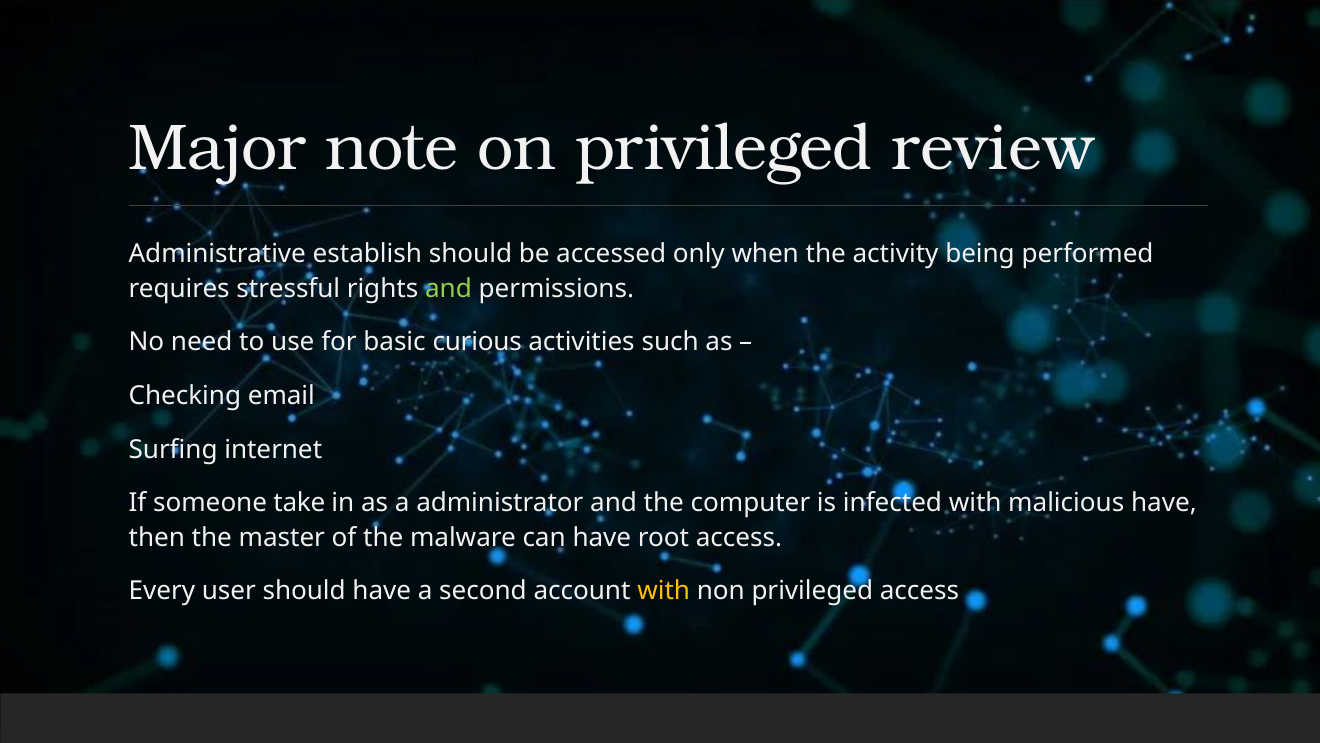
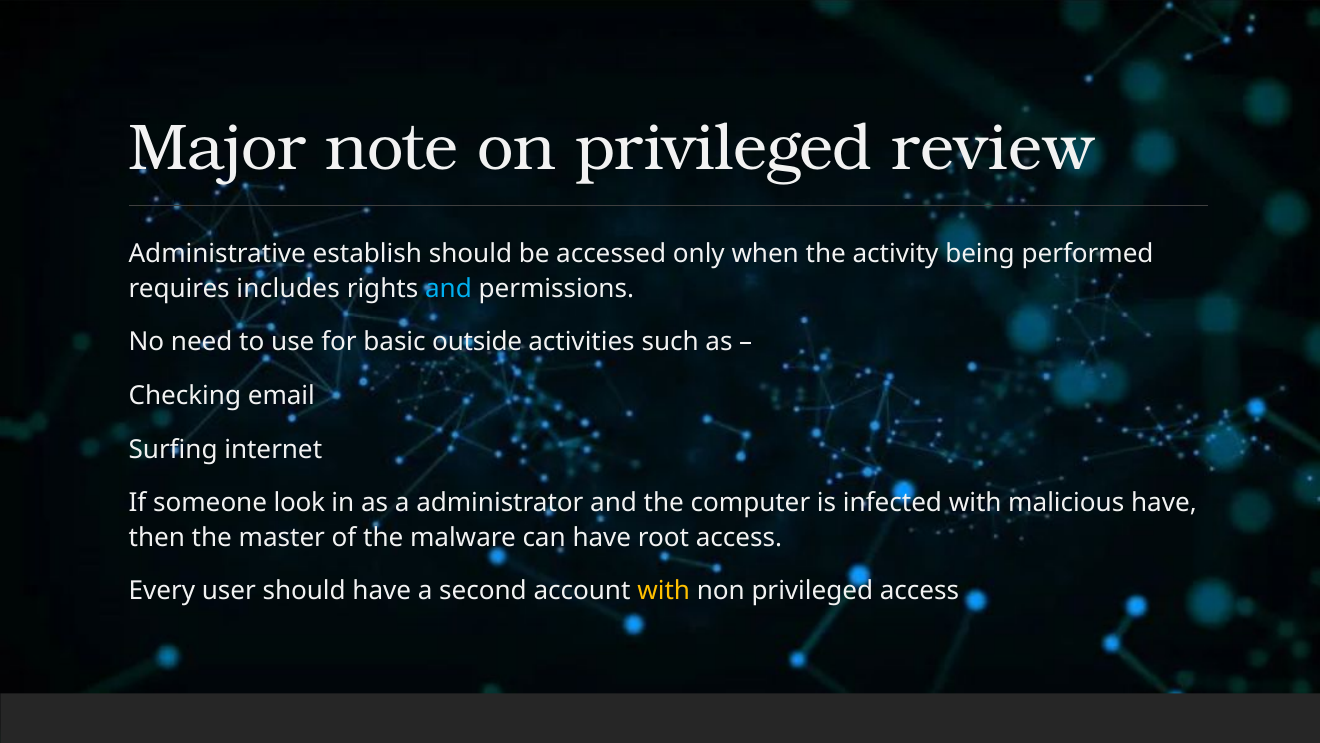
stressful: stressful -> includes
and at (448, 288) colour: light green -> light blue
curious: curious -> outside
take: take -> look
